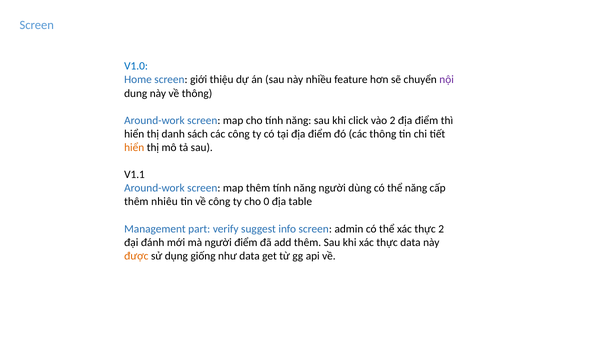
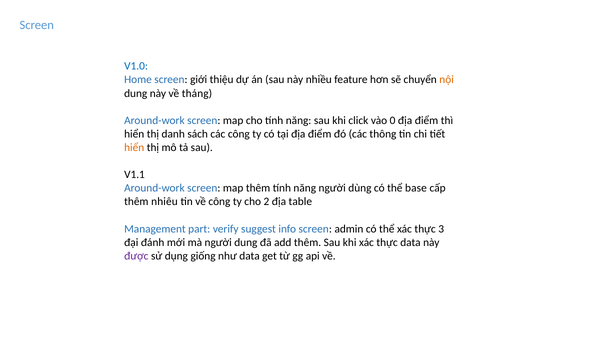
nội colour: purple -> orange
về thông: thông -> tháng
vào 2: 2 -> 0
thể năng: năng -> base
0: 0 -> 2
thực 2: 2 -> 3
người điểm: điểm -> dung
được colour: orange -> purple
